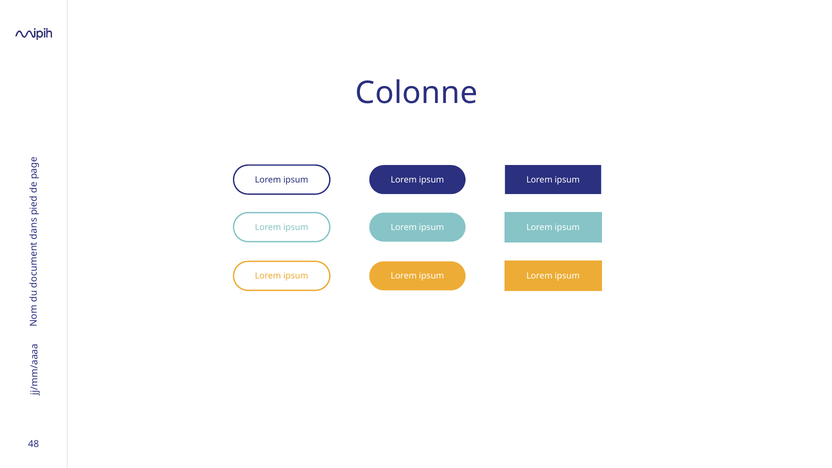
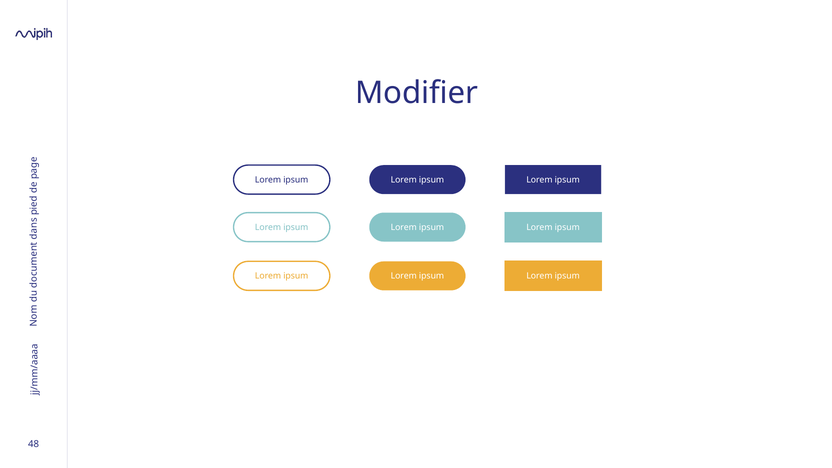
Colonne: Colonne -> Modifier
